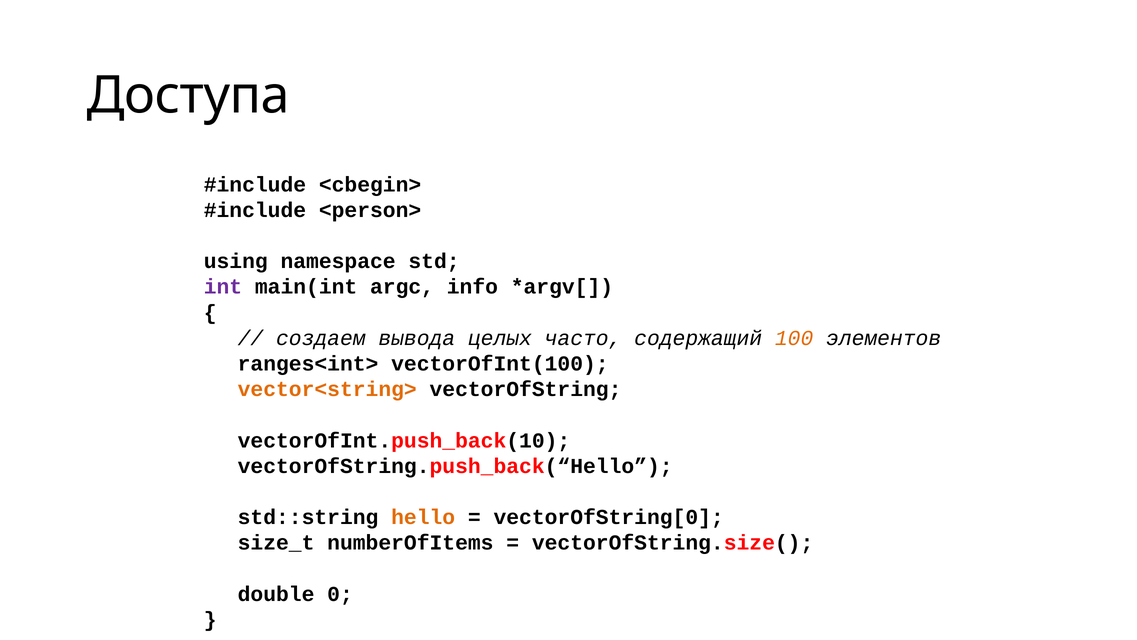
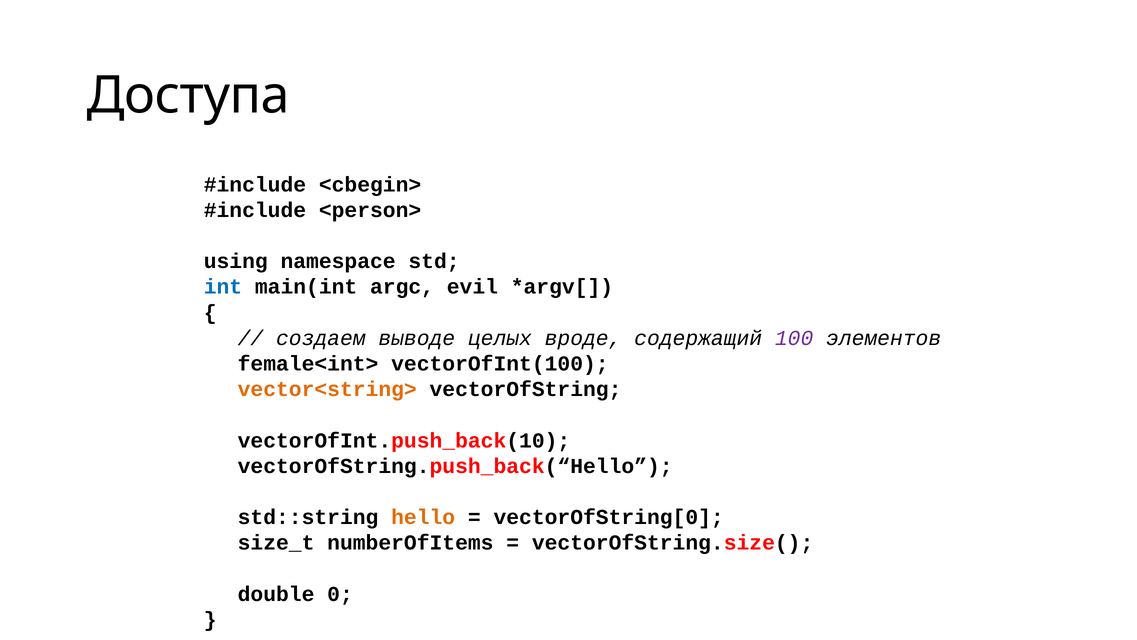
int colour: purple -> blue
info: info -> evil
вывода: вывода -> выводе
часто: часто -> вроде
100 colour: orange -> purple
ranges<int>: ranges<int> -> female<int>
